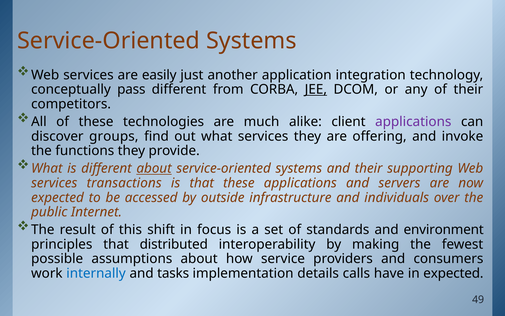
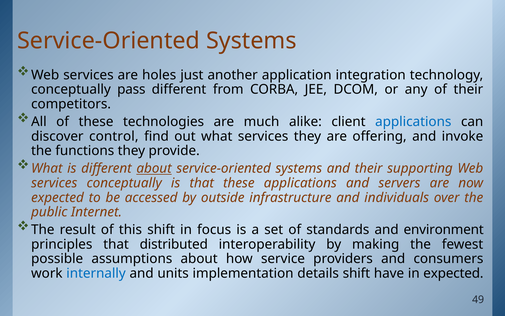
easily: easily -> holes
JEE underline: present -> none
applications at (413, 122) colour: purple -> blue
groups: groups -> control
services transactions: transactions -> conceptually
tasks: tasks -> units
details calls: calls -> shift
